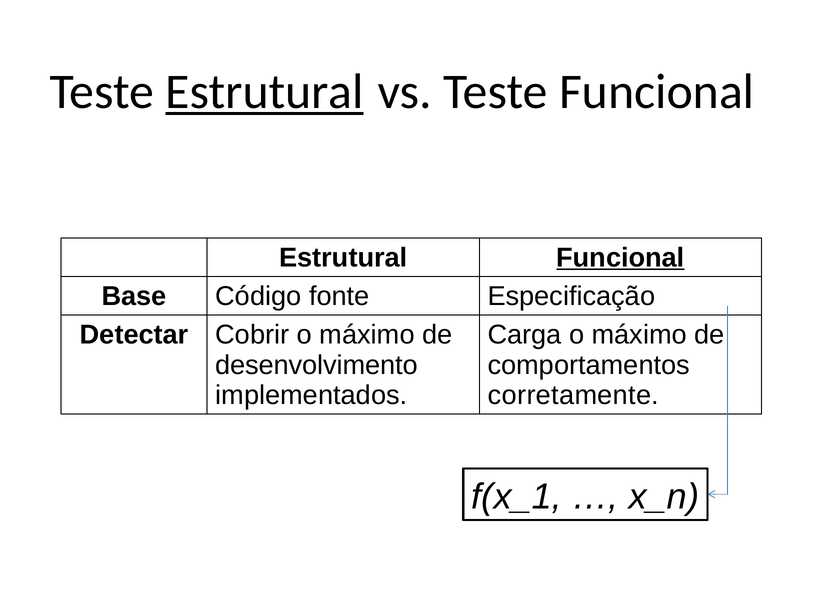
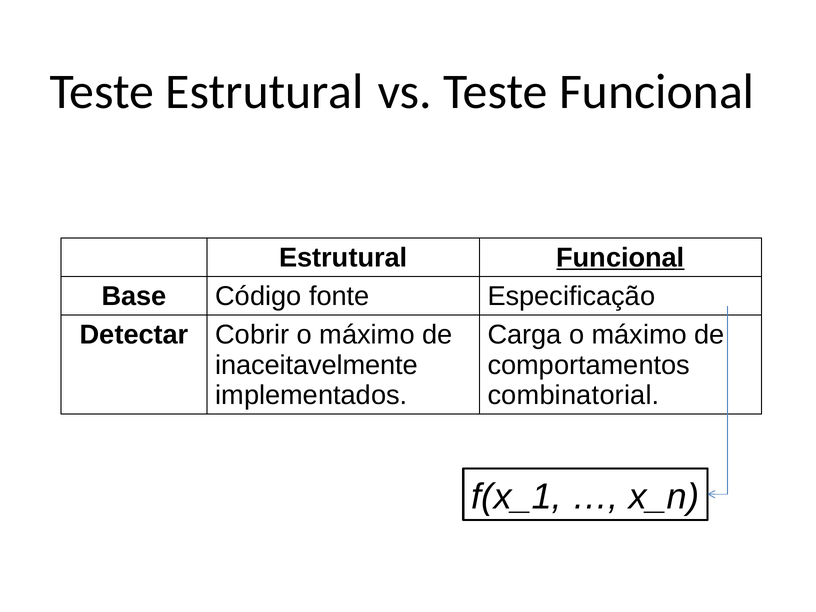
Estrutural at (264, 92) underline: present -> none
desenvolvimento: desenvolvimento -> inaceitavelmente
corretamente: corretamente -> combinatorial
